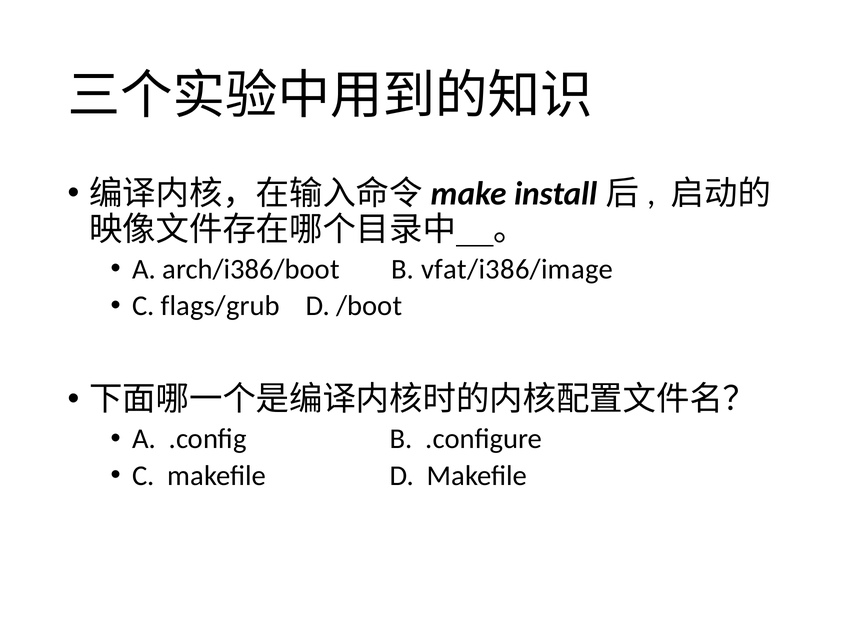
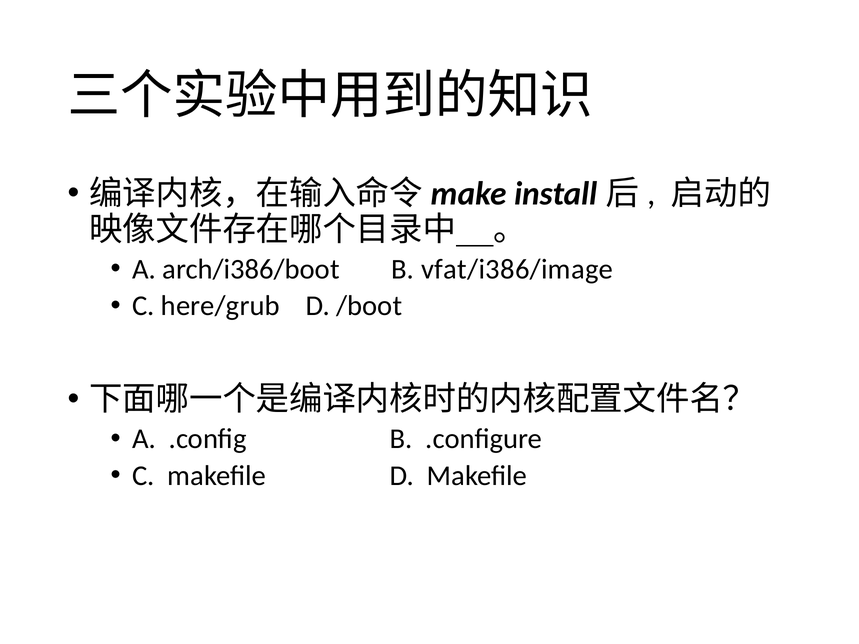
flags/grub: flags/grub -> here/grub
